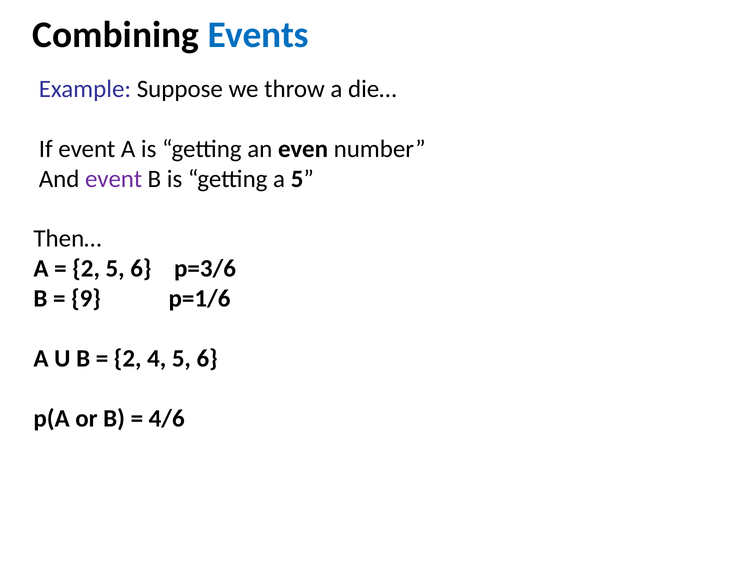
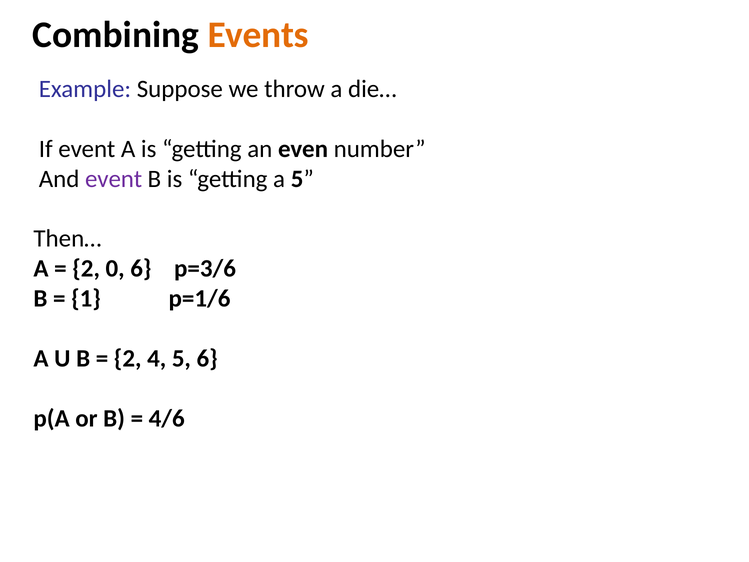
Events colour: blue -> orange
2 5: 5 -> 0
9: 9 -> 1
